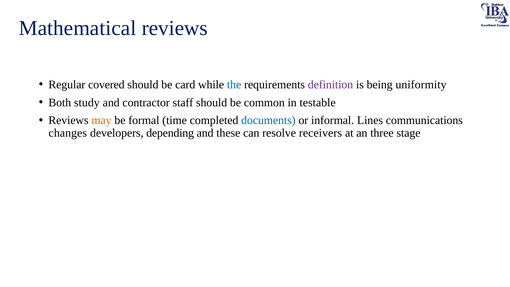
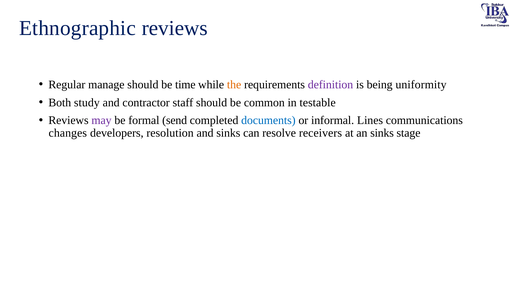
Mathematical: Mathematical -> Ethnographic
covered: covered -> manage
card: card -> time
the colour: blue -> orange
may colour: orange -> purple
time: time -> send
depending: depending -> resolution
and these: these -> sinks
an three: three -> sinks
